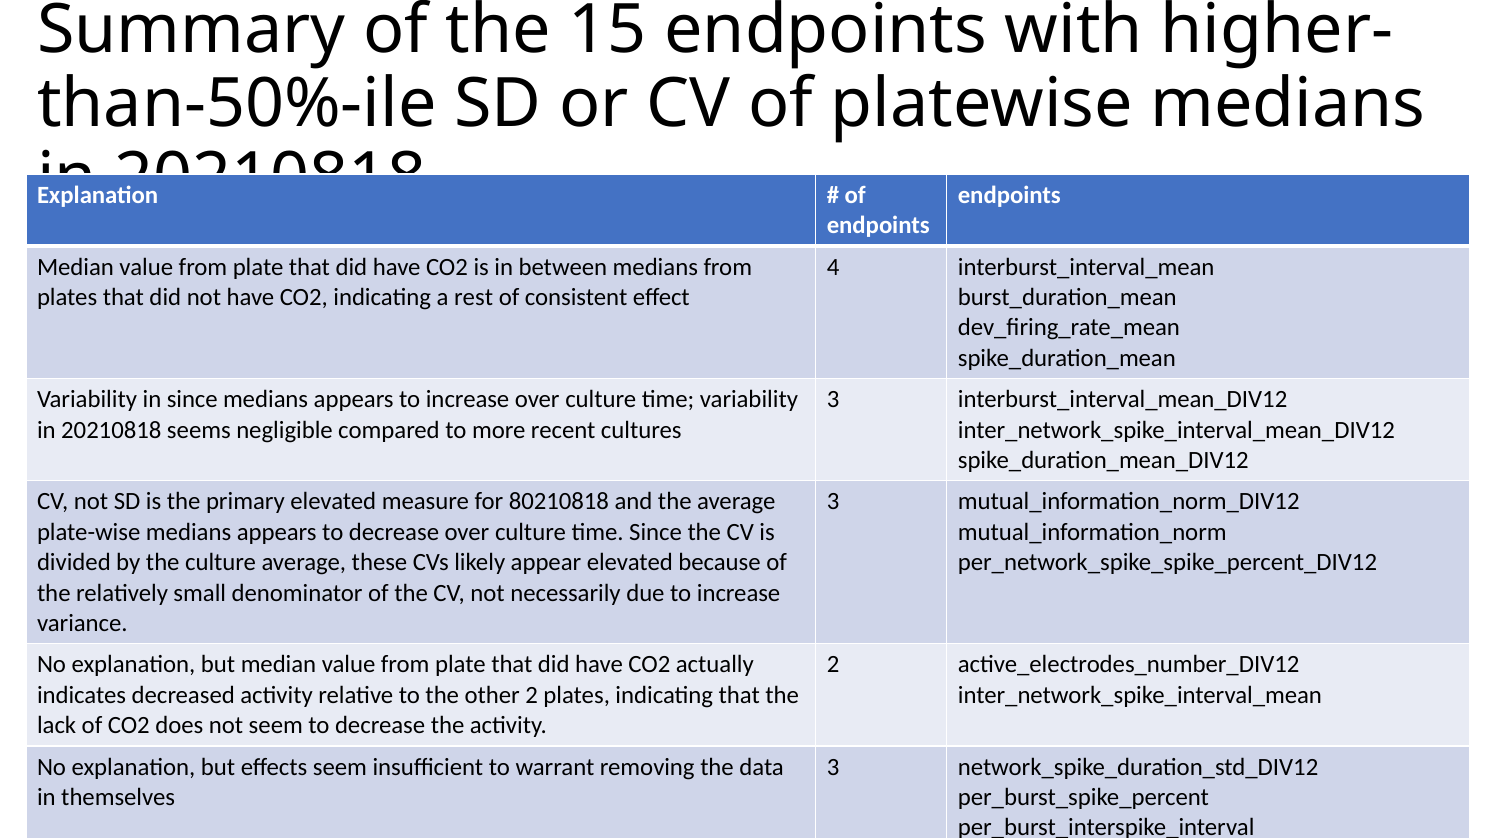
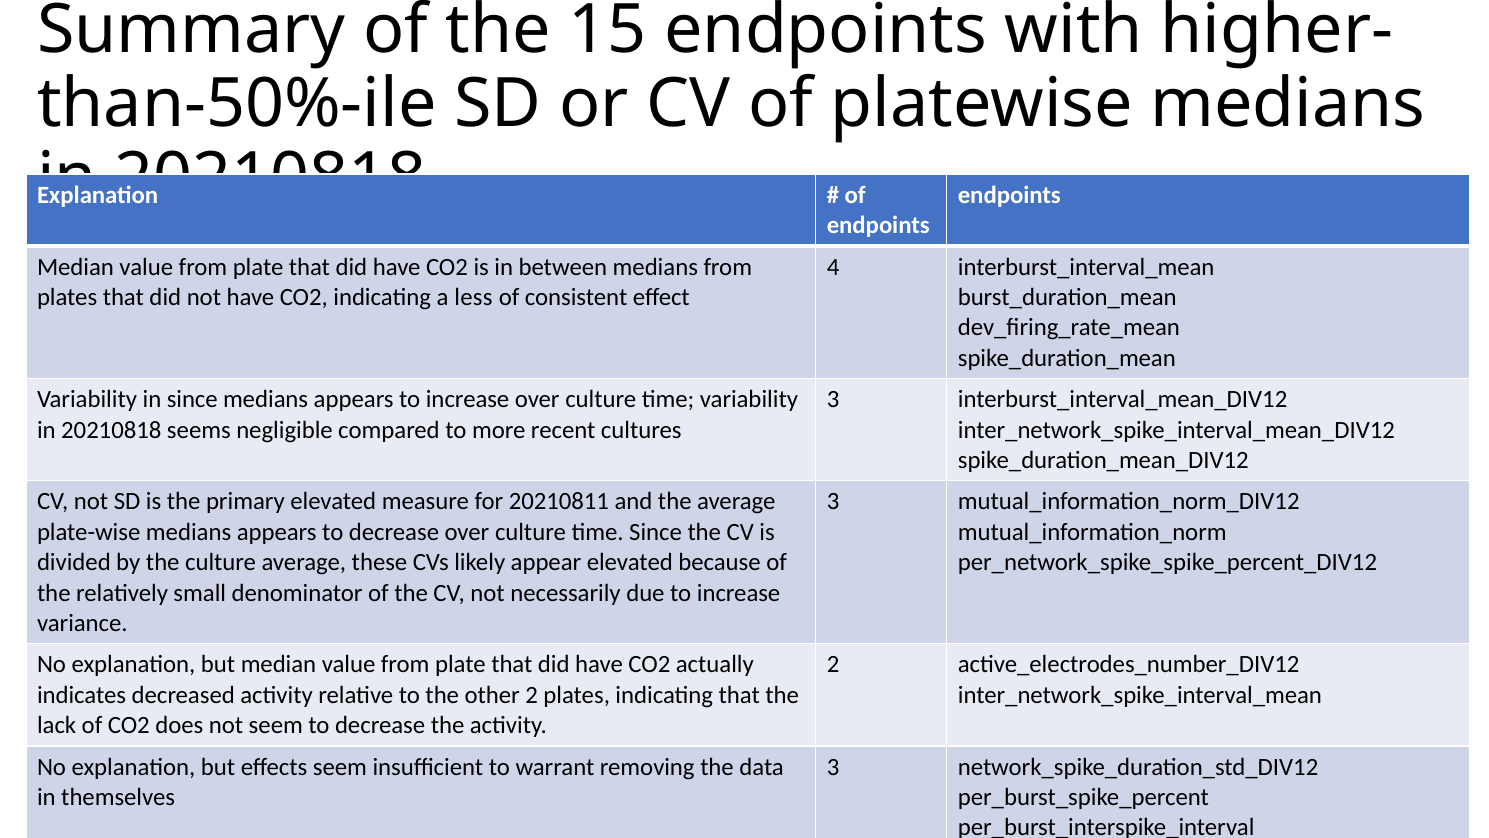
rest: rest -> less
80210818: 80210818 -> 20210811
